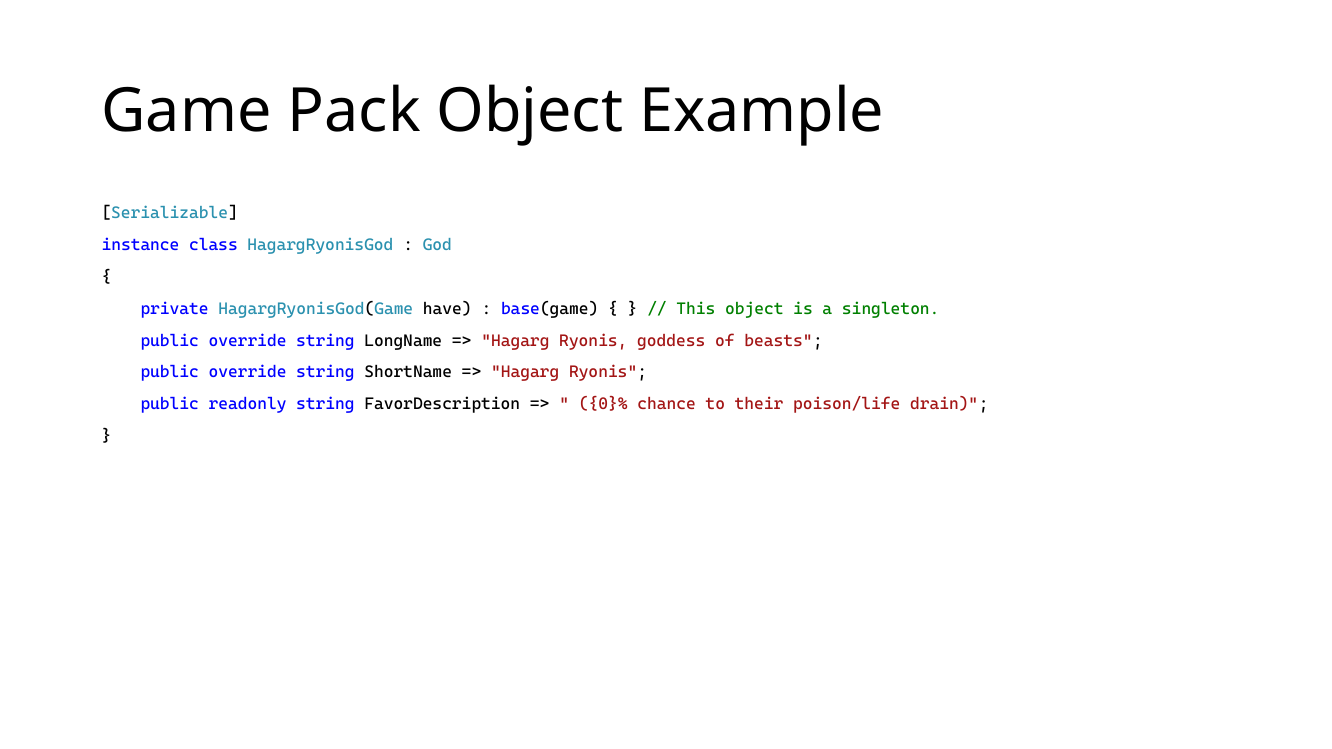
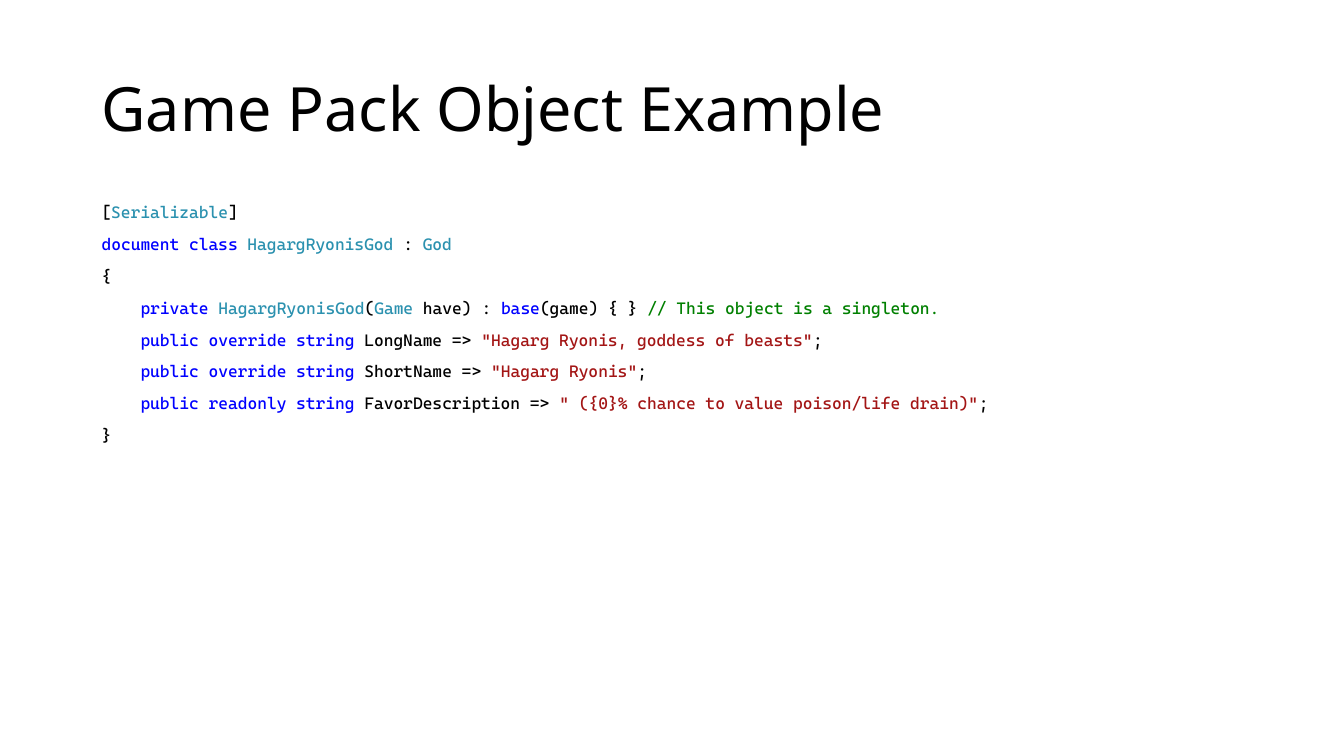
instance: instance -> document
their: their -> value
